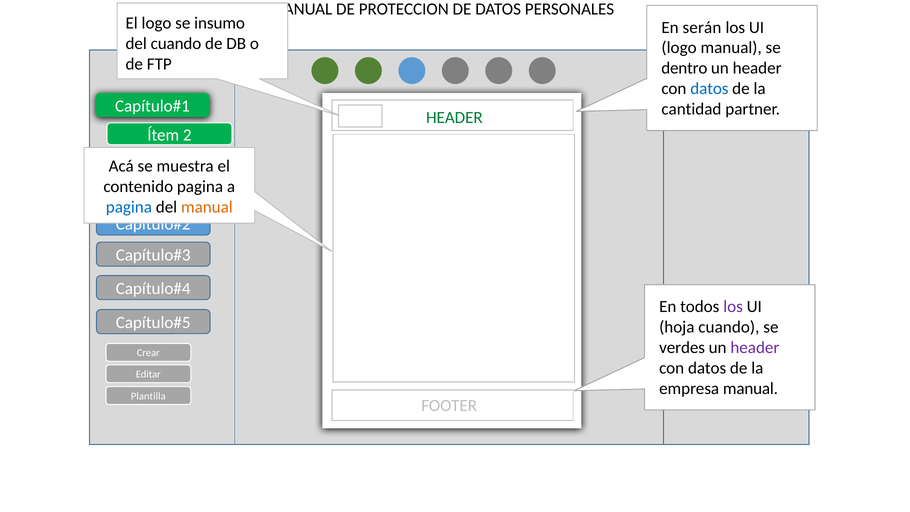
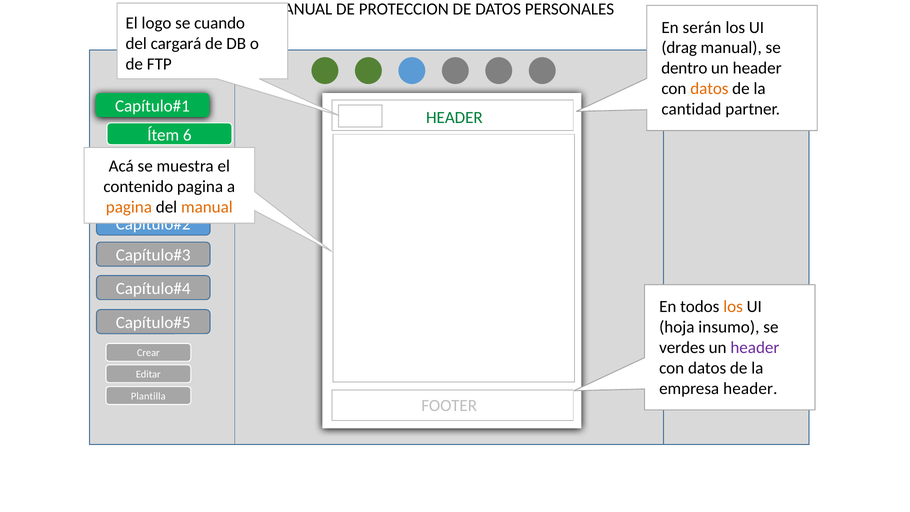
insumo: insumo -> cuando
del cuando: cuando -> cargará
logo at (679, 48): logo -> drag
datos at (709, 89) colour: blue -> orange
2 at (187, 135): 2 -> 6
pagina at (129, 207) colour: blue -> orange
los at (733, 307) colour: purple -> orange
hoja cuando: cuando -> insumo
empresa manual: manual -> header
